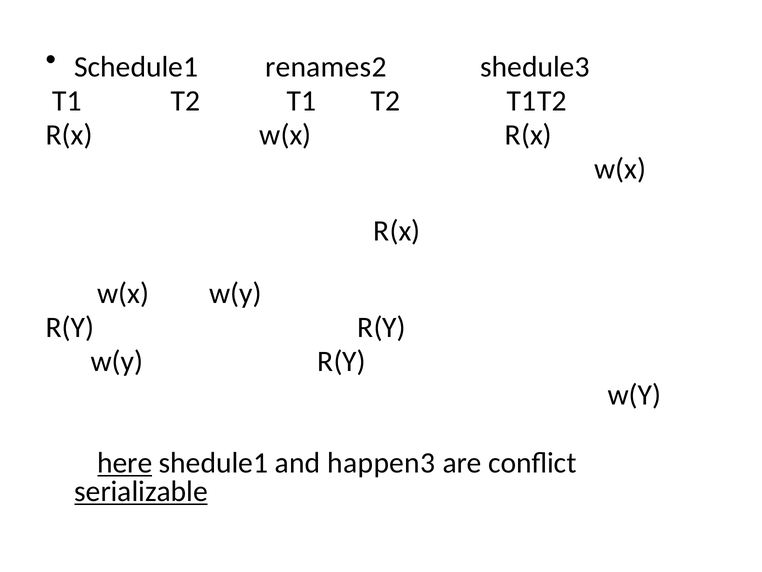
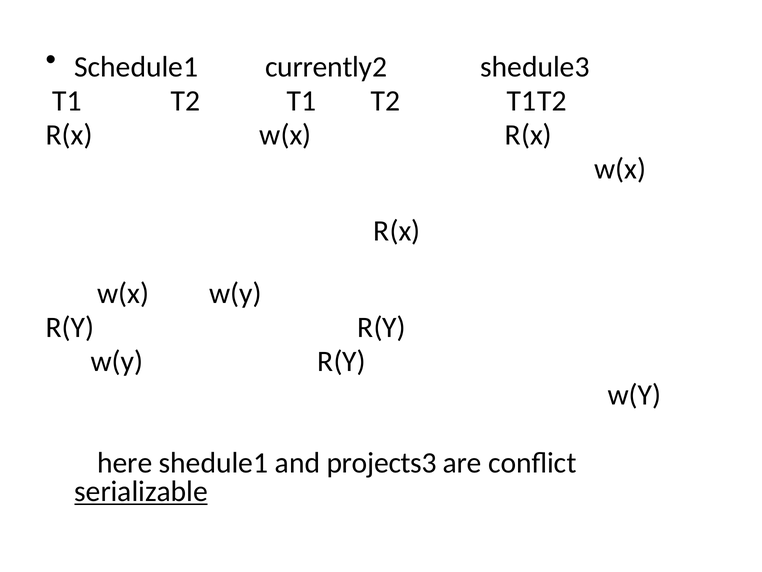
renames2: renames2 -> currently2
here underline: present -> none
happen3: happen3 -> projects3
